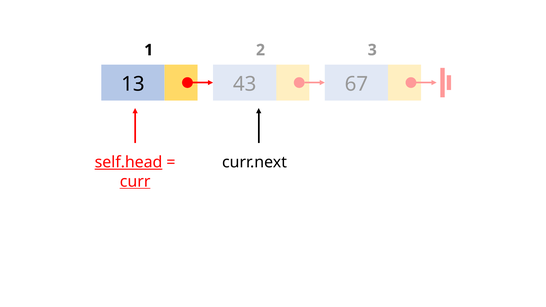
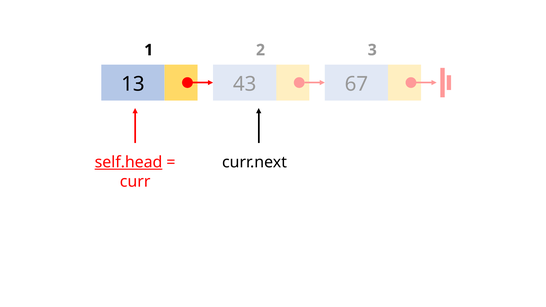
curr underline: present -> none
